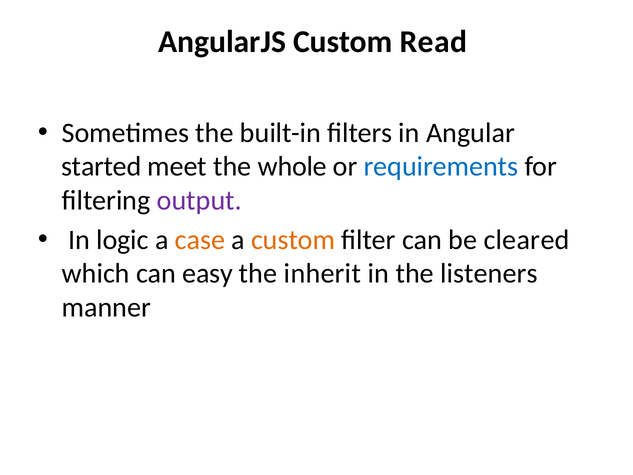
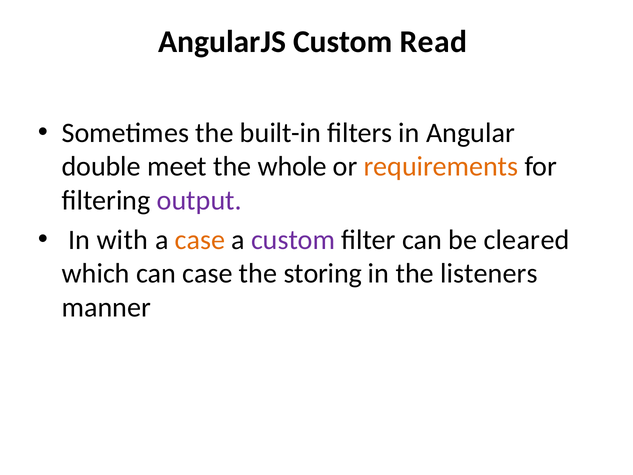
started: started -> double
requirements colour: blue -> orange
logic: logic -> with
custom at (293, 240) colour: orange -> purple
can easy: easy -> case
inherit: inherit -> storing
